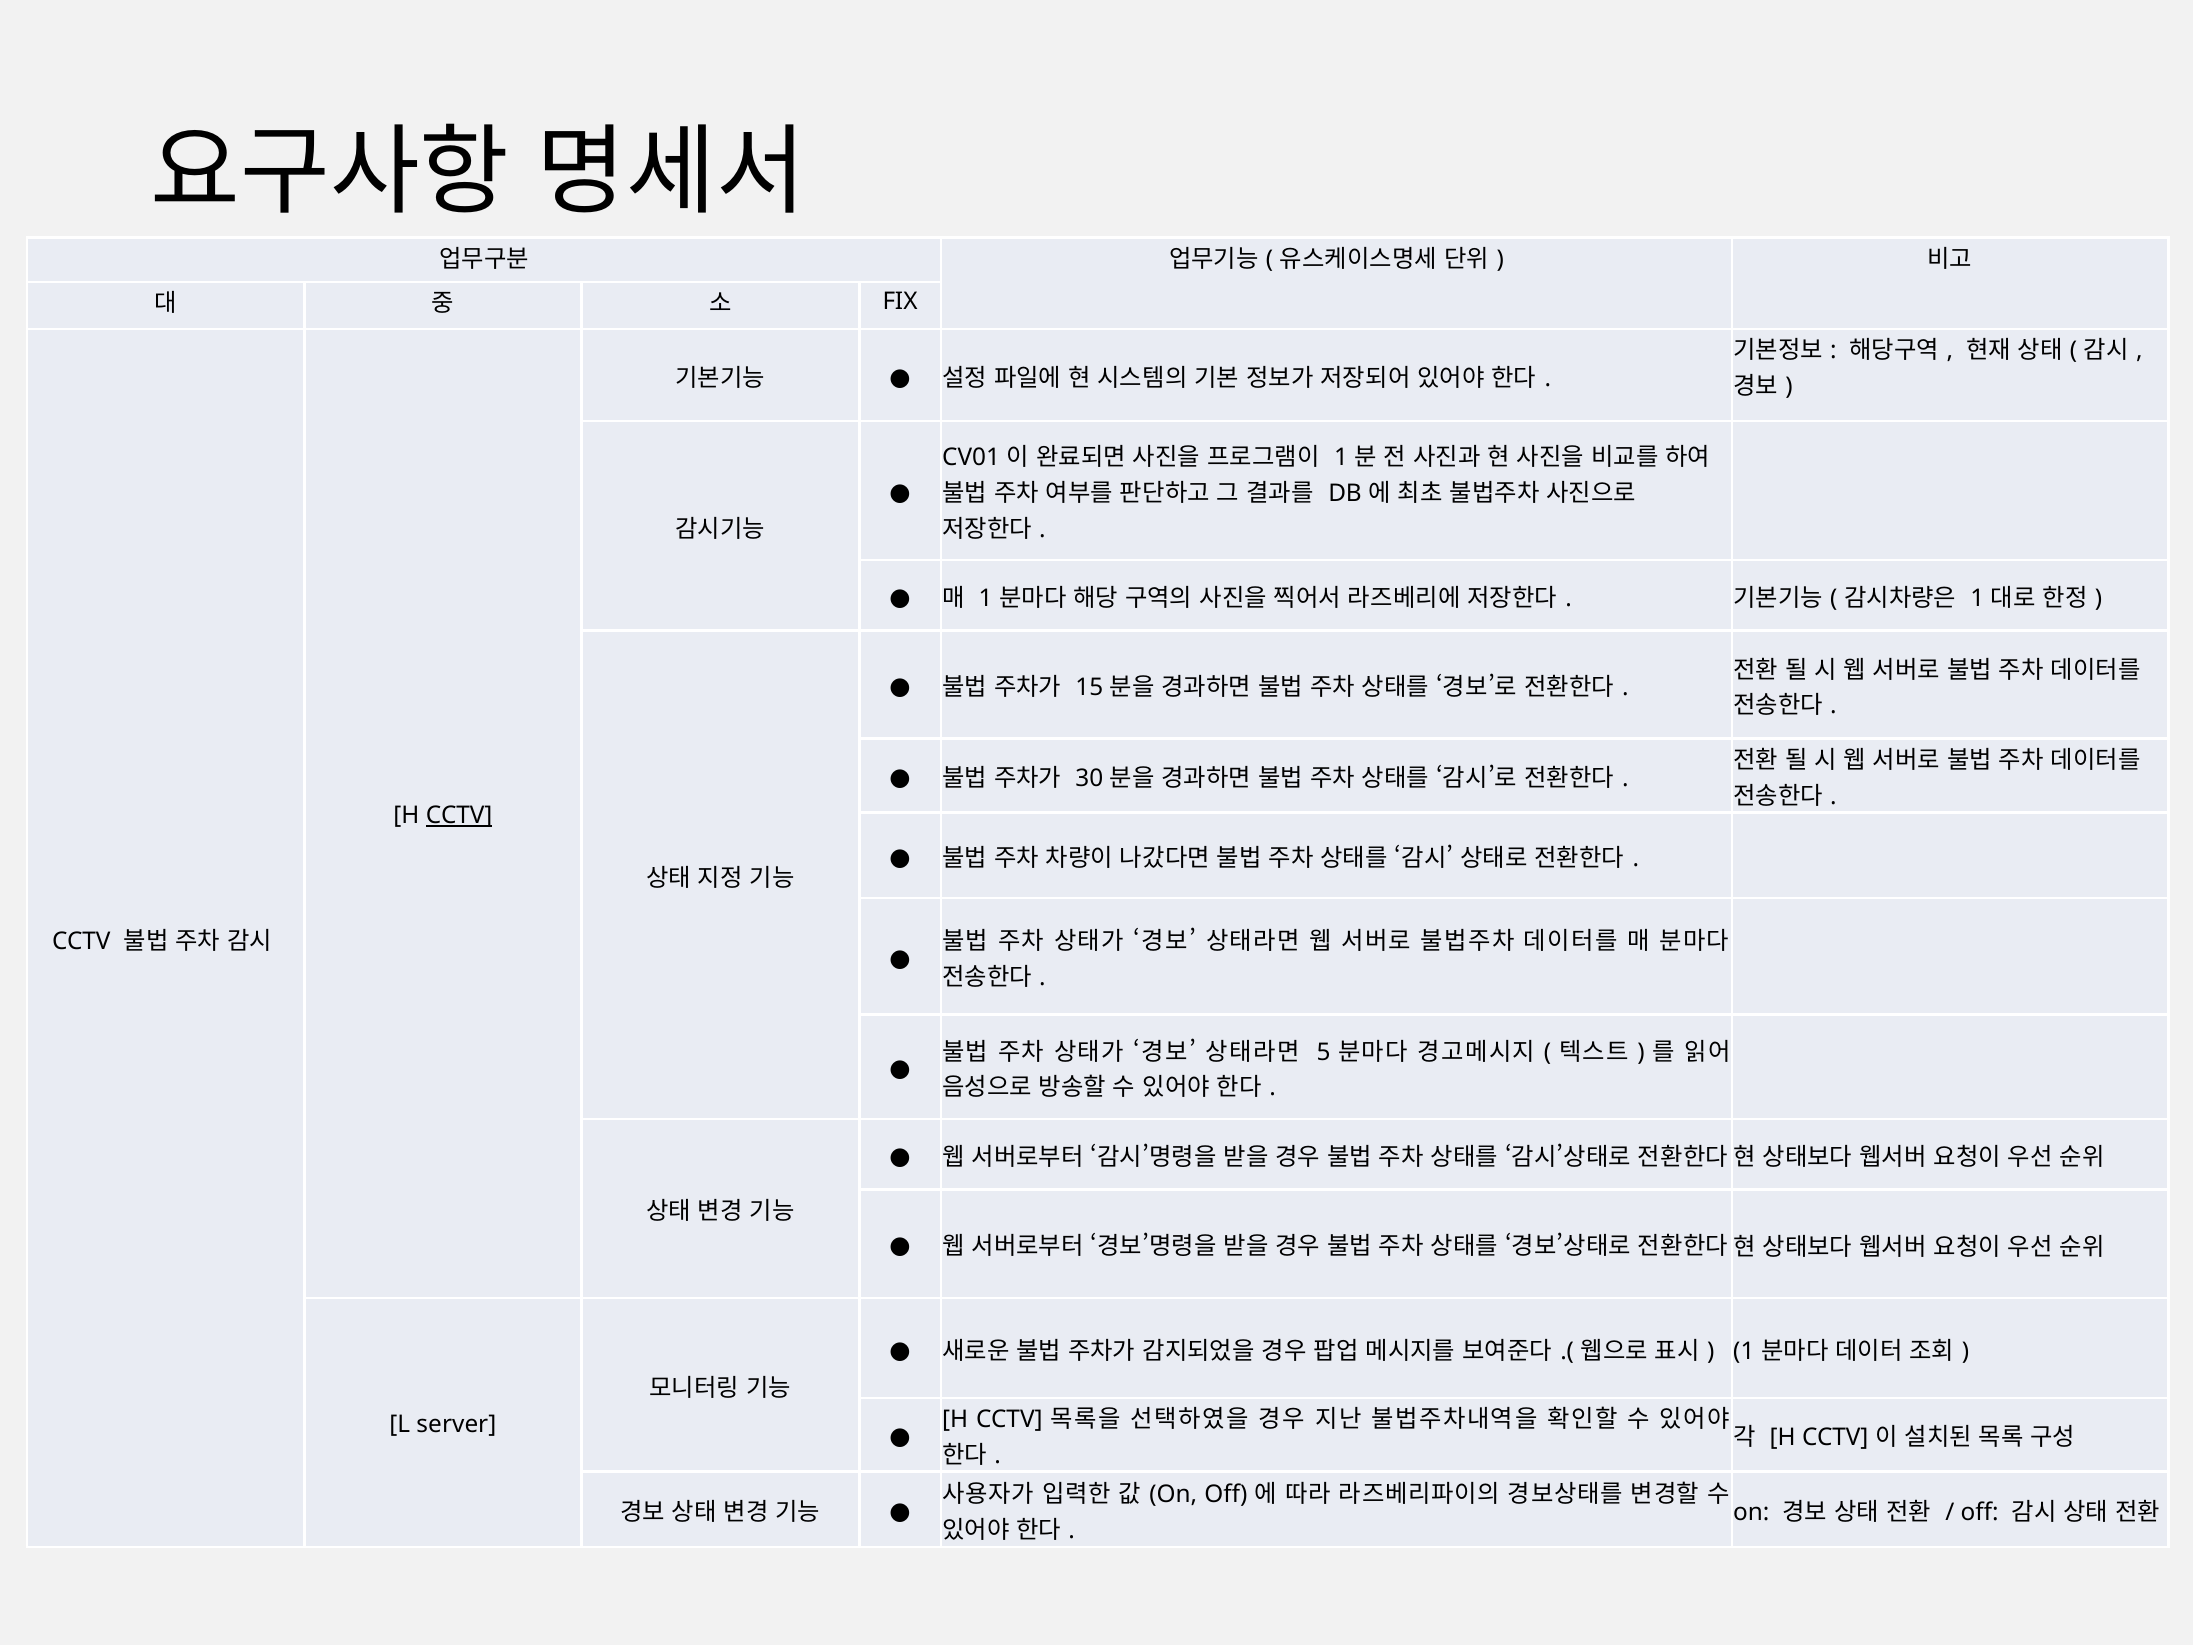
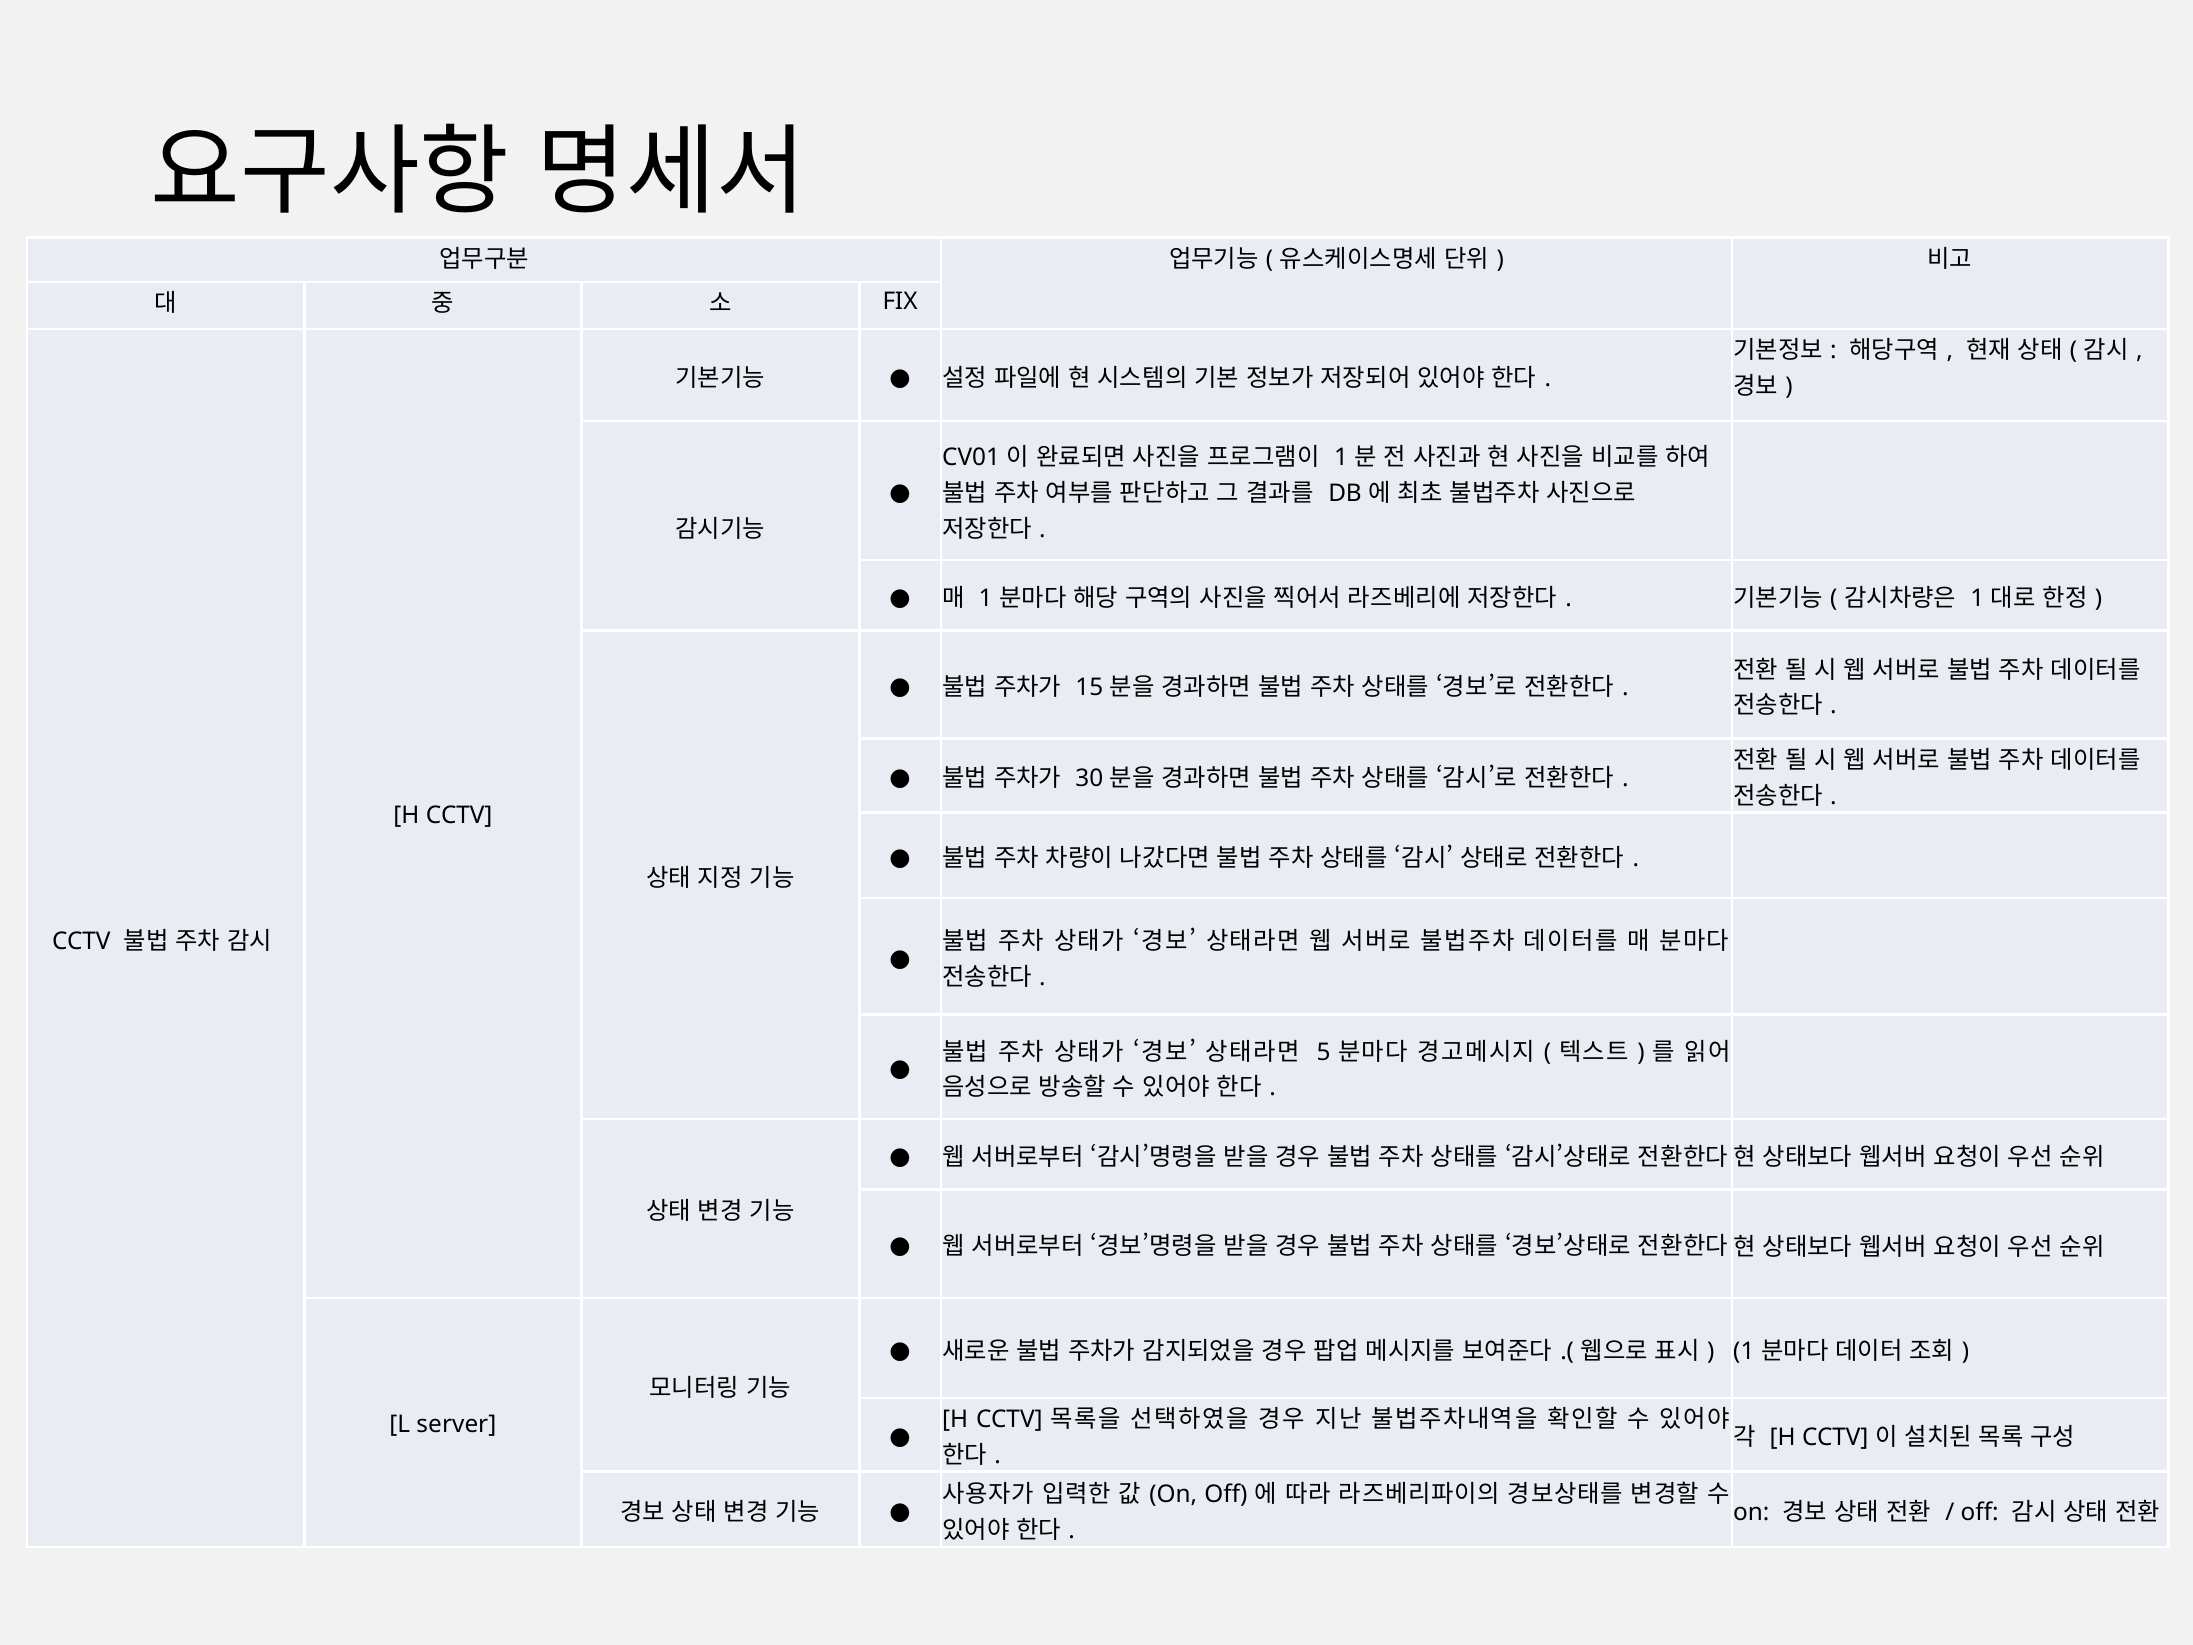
CCTV at (459, 815) underline: present -> none
